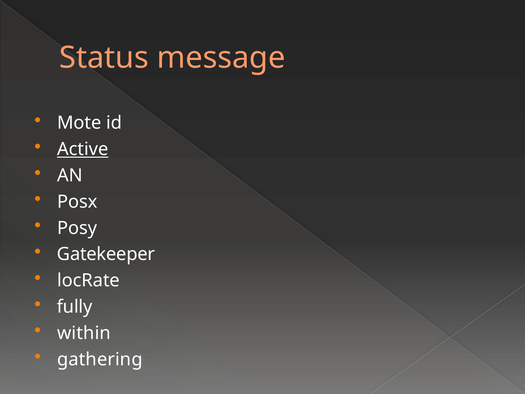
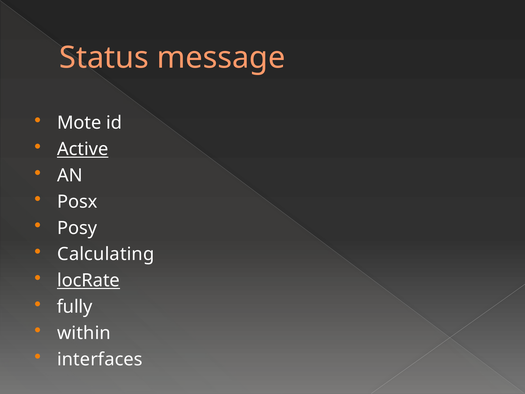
Gatekeeper: Gatekeeper -> Calculating
locRate underline: none -> present
gathering: gathering -> interfaces
